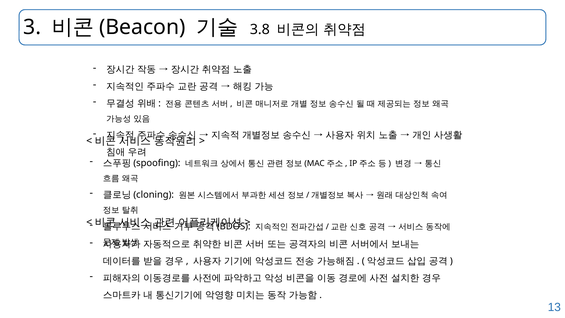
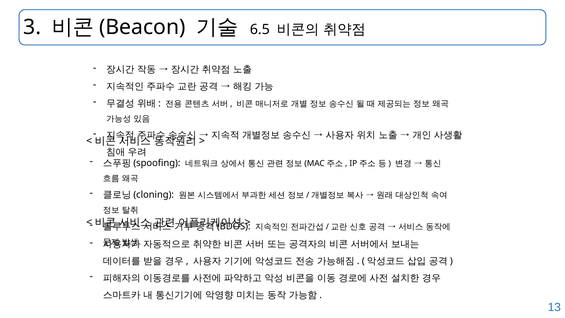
3.8: 3.8 -> 6.5
